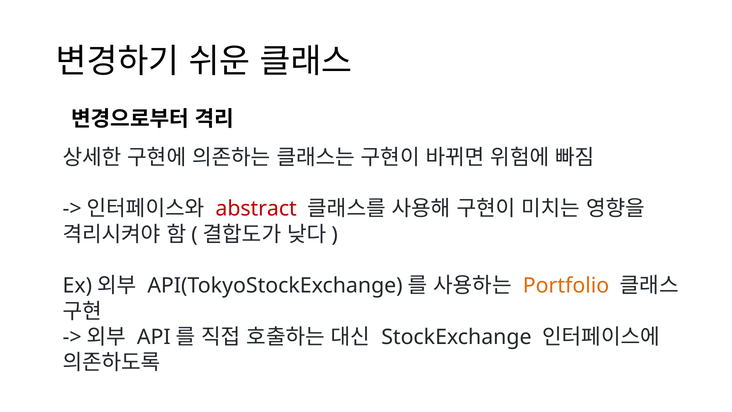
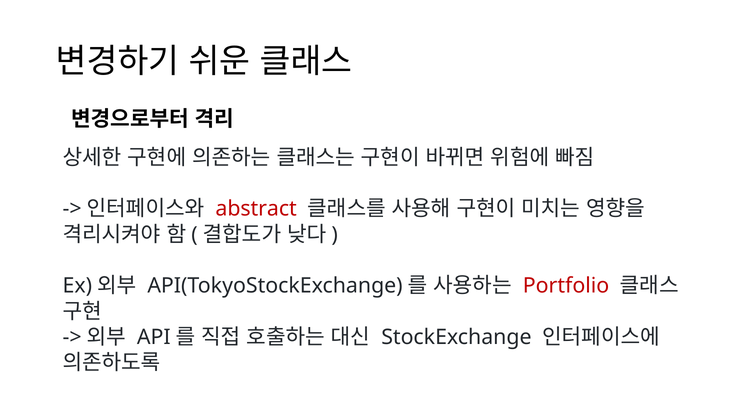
Portfolio colour: orange -> red
